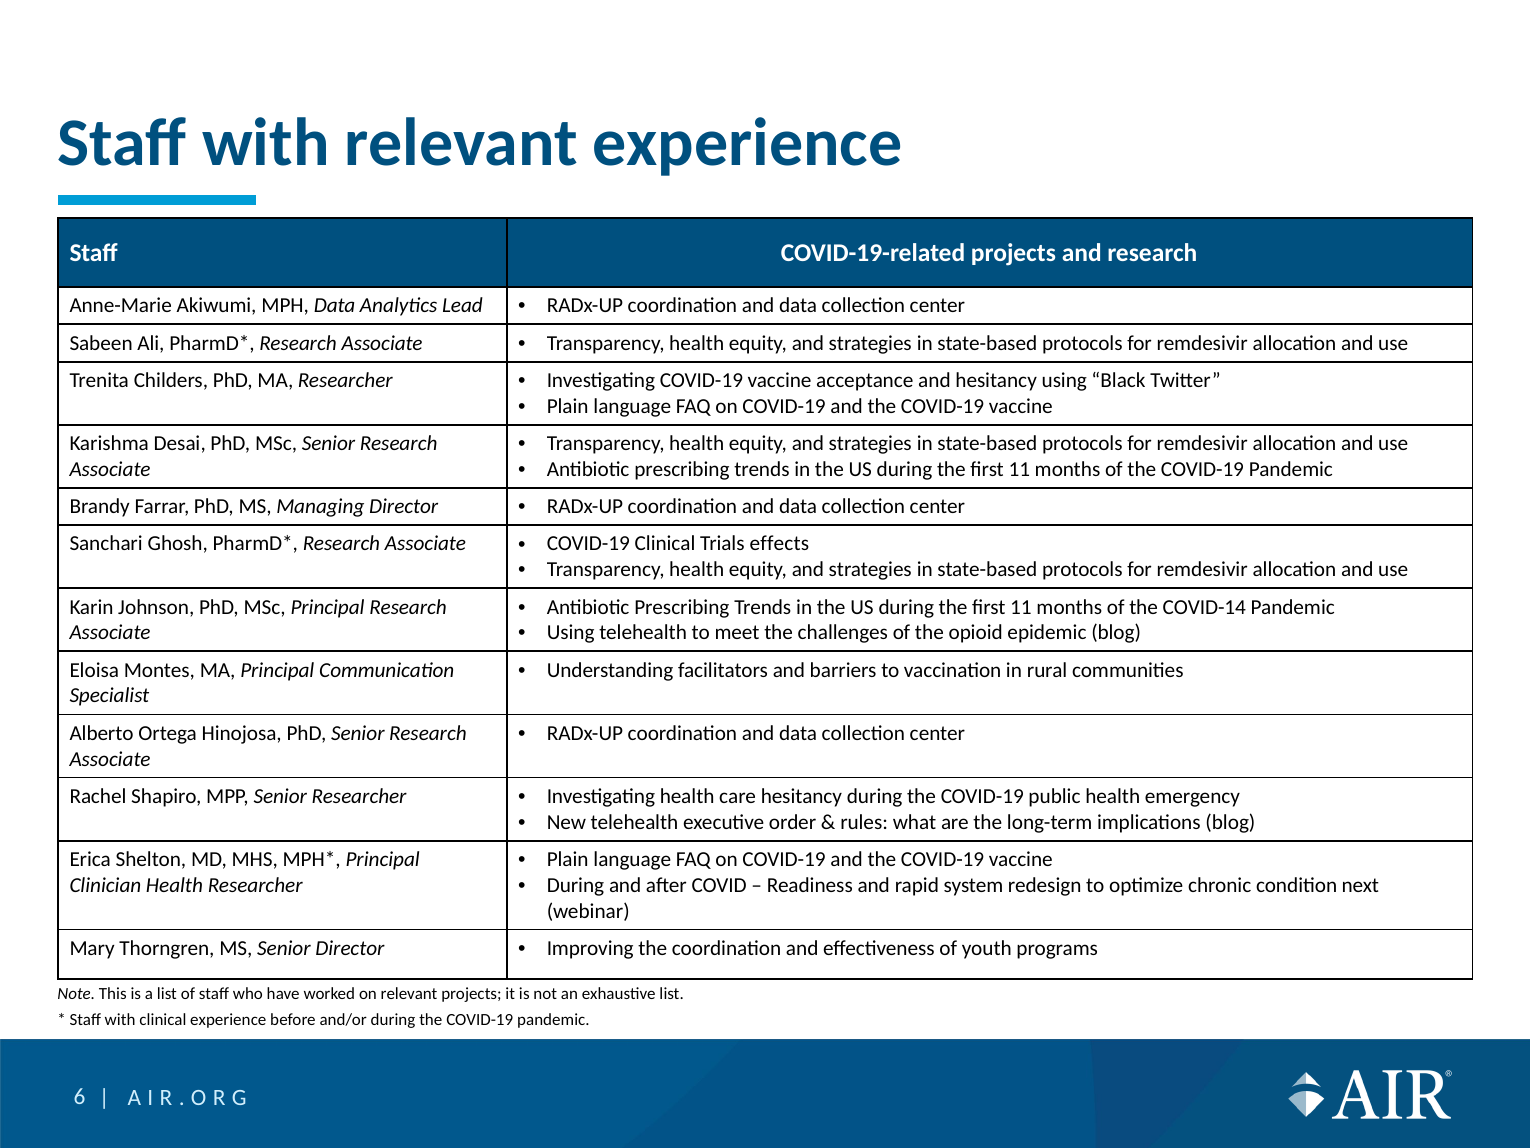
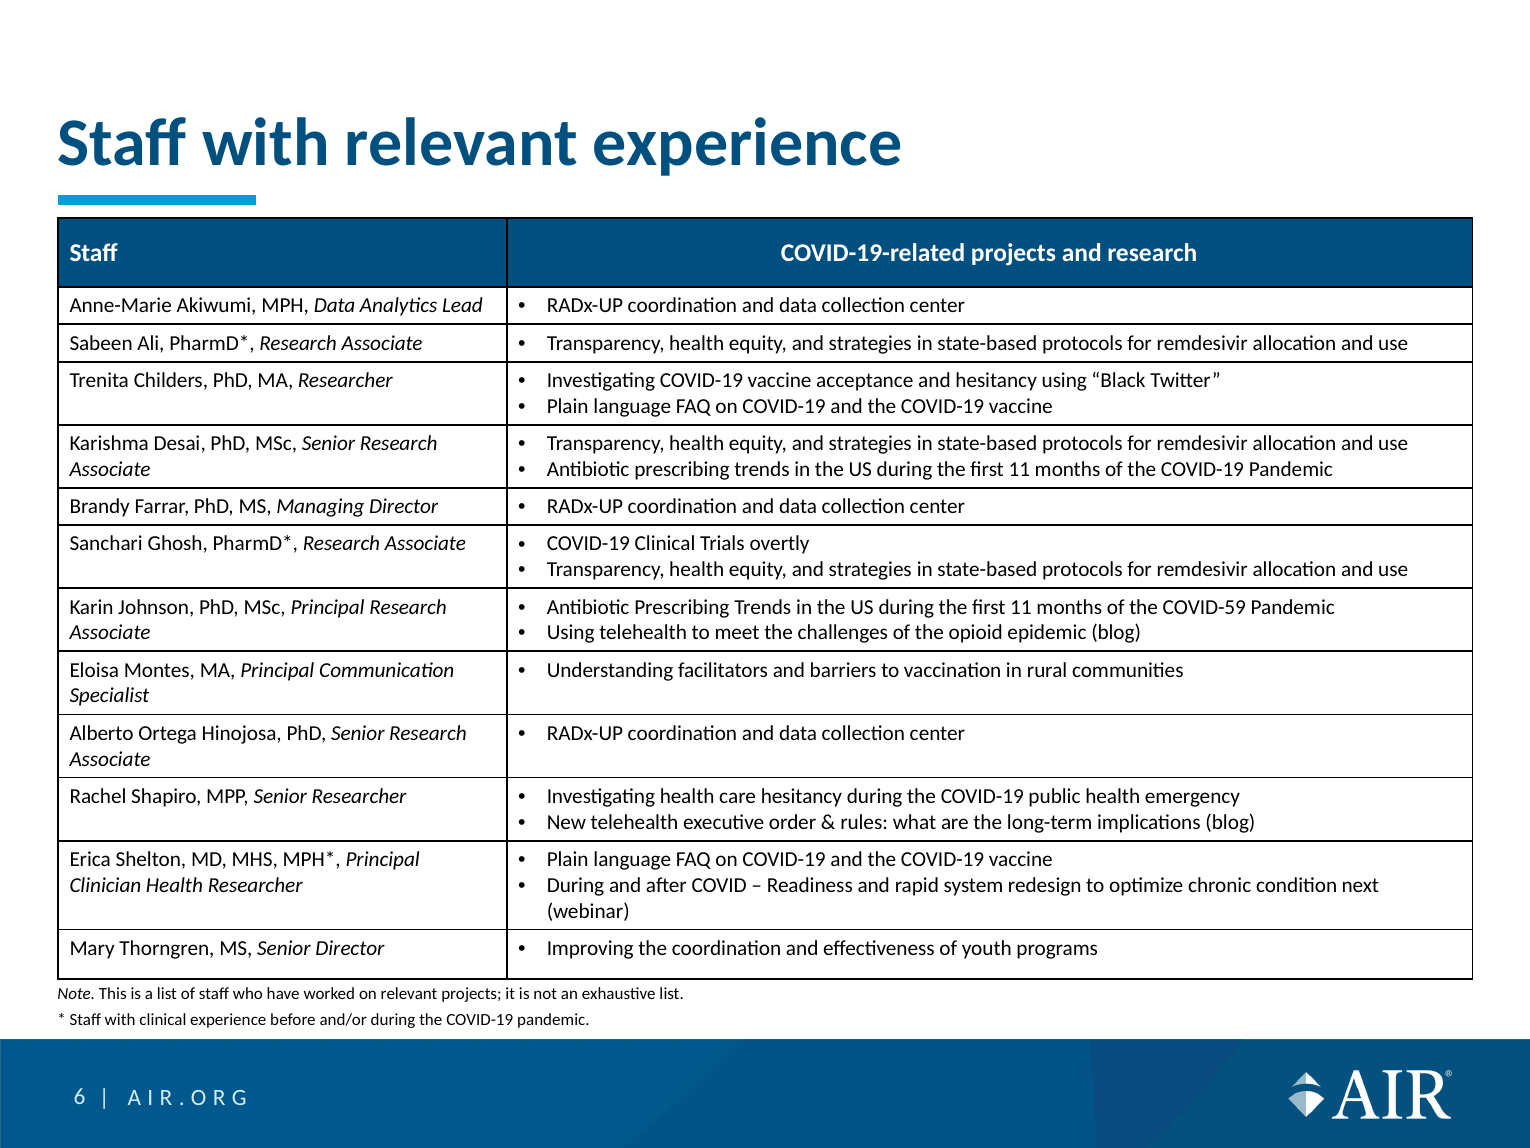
effects: effects -> overtly
COVID-14: COVID-14 -> COVID-59
